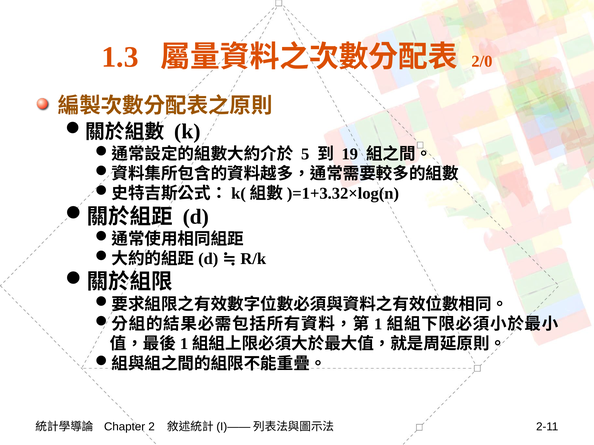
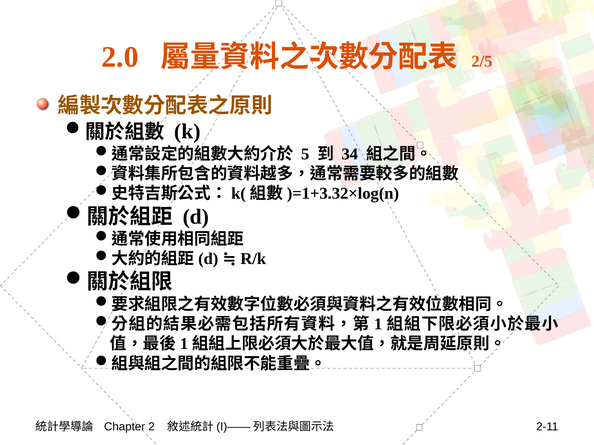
1.3: 1.3 -> 2.0
2/0: 2/0 -> 2/5
19: 19 -> 34
